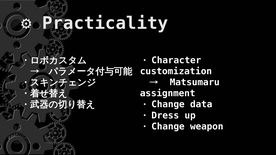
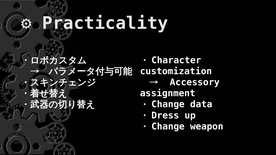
Matsumaru: Matsumaru -> Accessory
